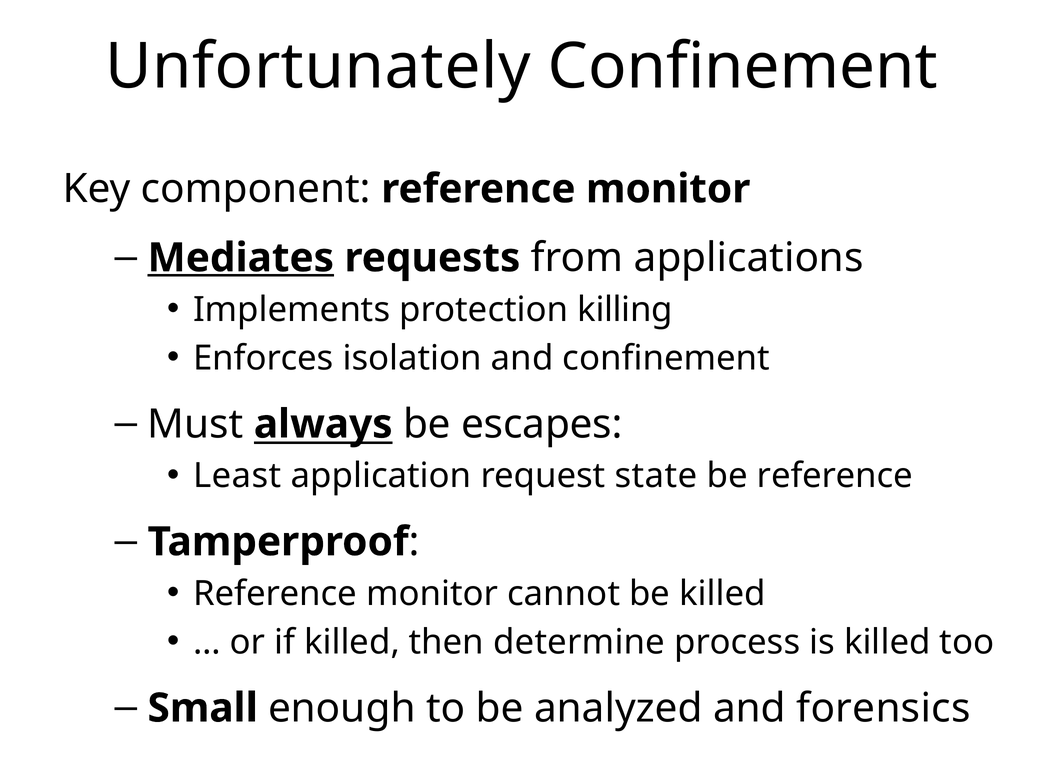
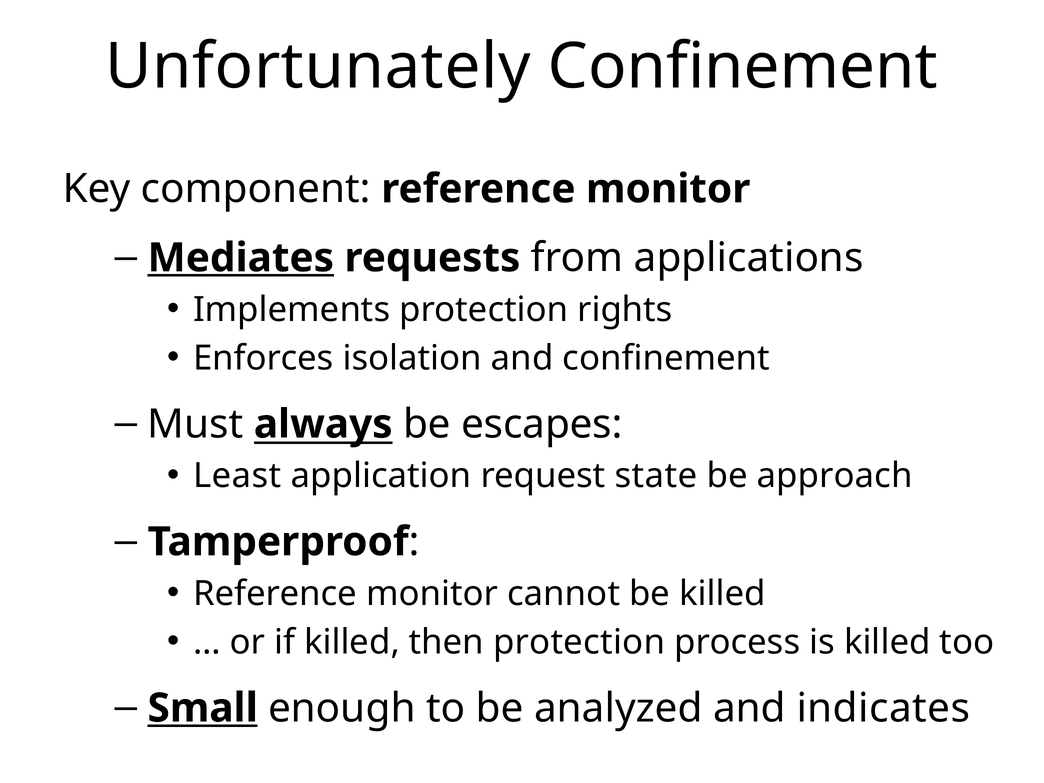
killing: killing -> rights
be reference: reference -> approach
then determine: determine -> protection
Small underline: none -> present
forensics: forensics -> indicates
